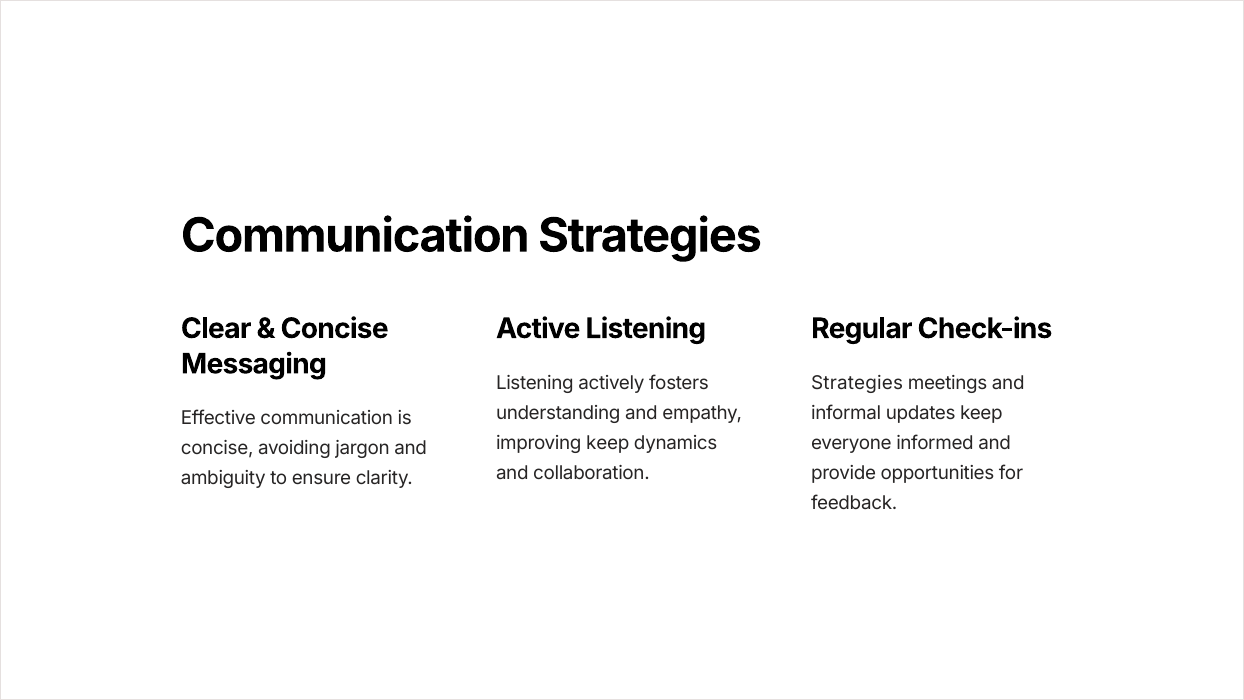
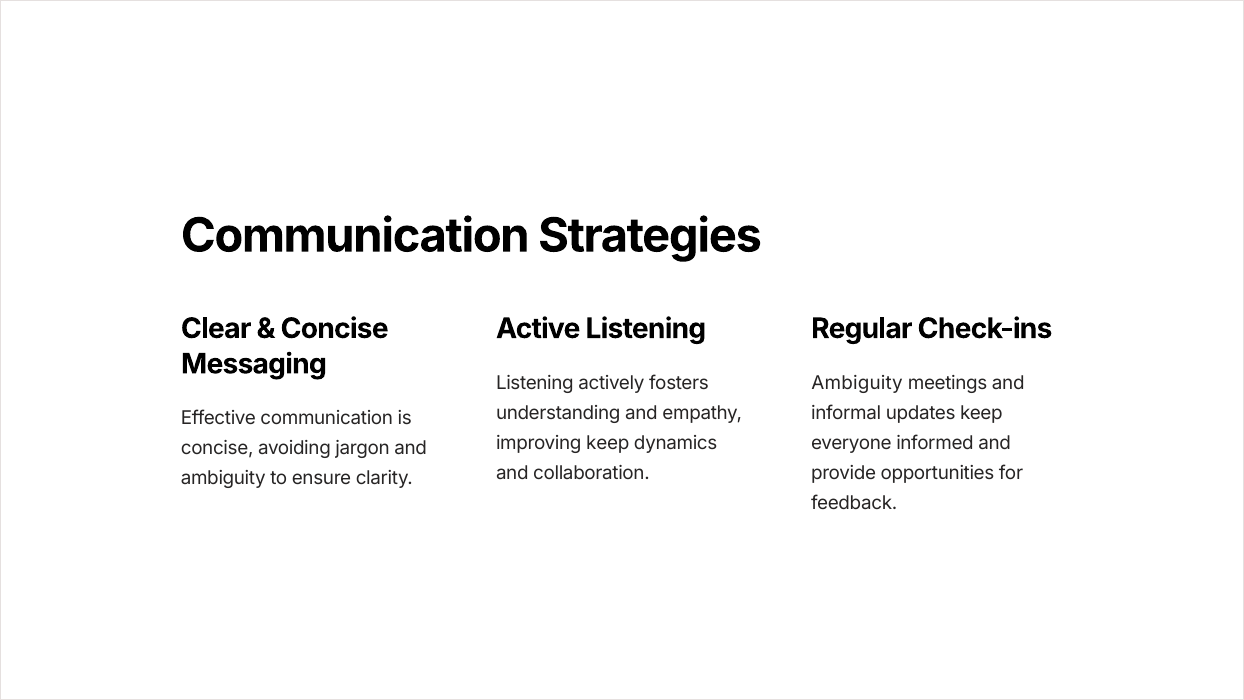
Strategies at (857, 383): Strategies -> Ambiguity
